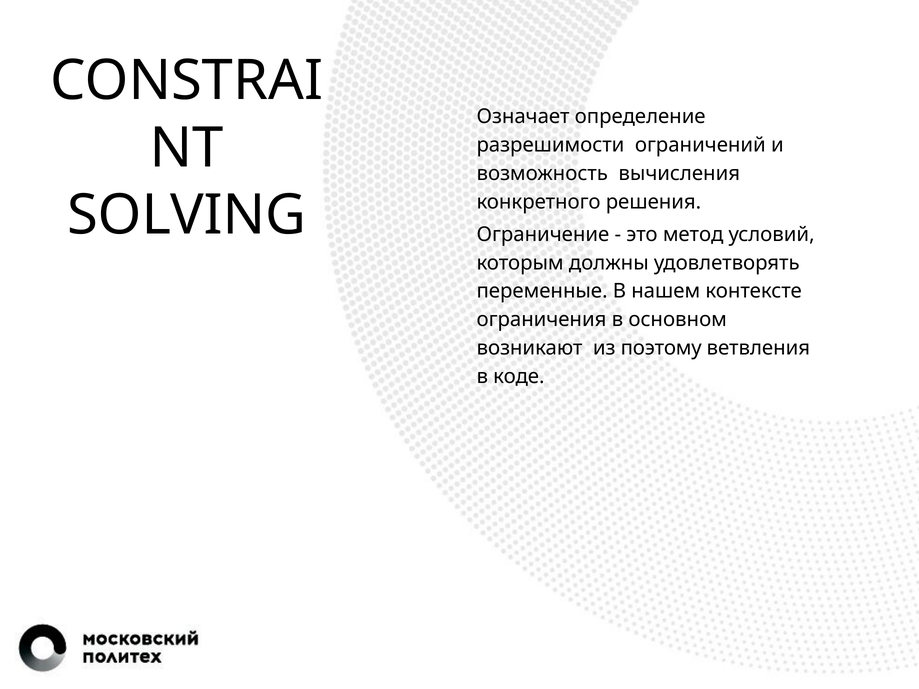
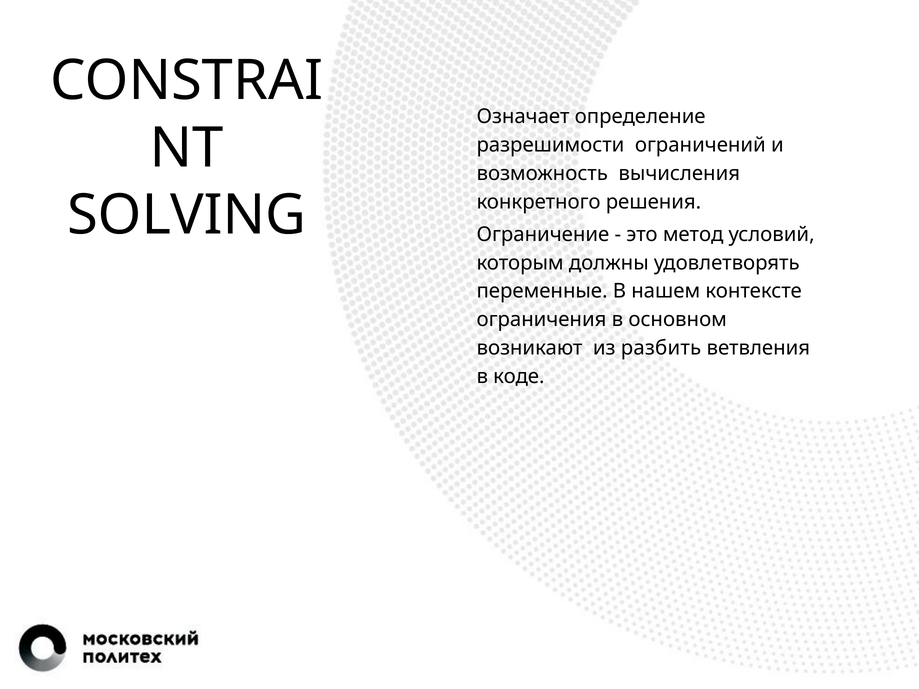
поэтому: поэтому -> разбить
